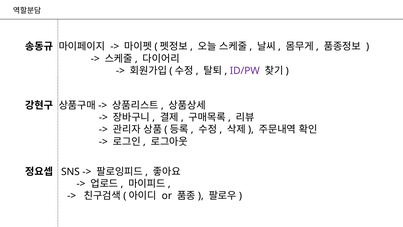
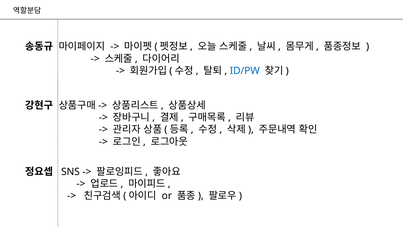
ID/PW colour: purple -> blue
